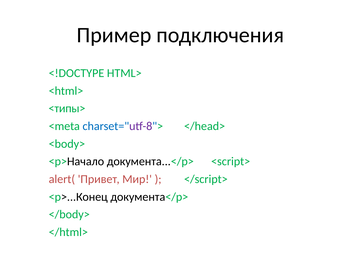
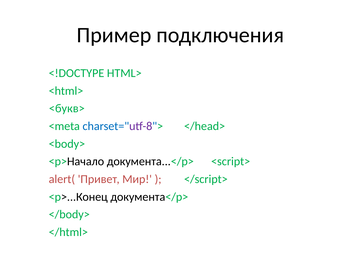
<типы>: <типы> -> <букв>
